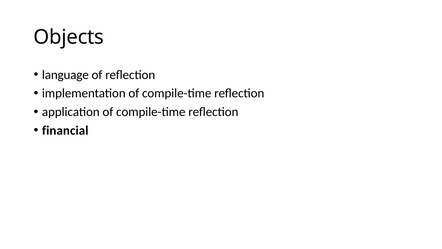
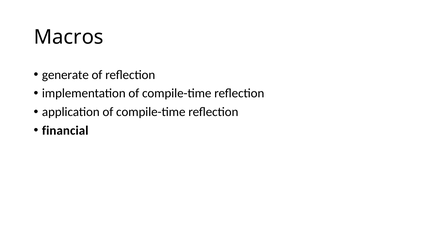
Objects: Objects -> Macros
language: language -> generate
